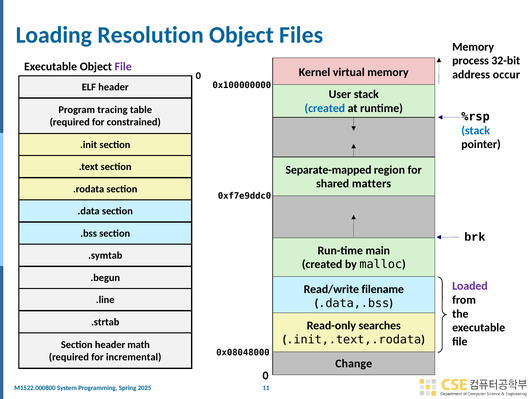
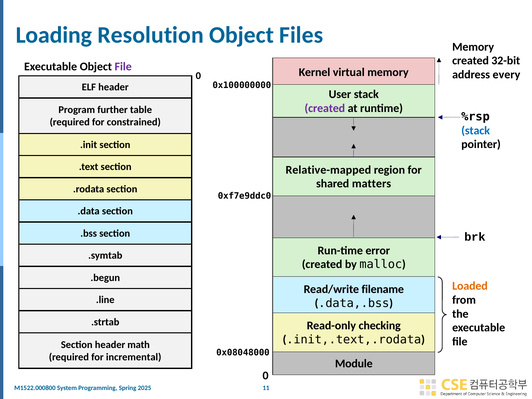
process at (471, 61): process -> created
occur: occur -> every
created at (325, 108) colour: blue -> purple
tracing: tracing -> further
Separate-mapped: Separate-mapped -> Relative-mapped
main: main -> error
Loaded colour: purple -> orange
searches: searches -> checking
Change: Change -> Module
